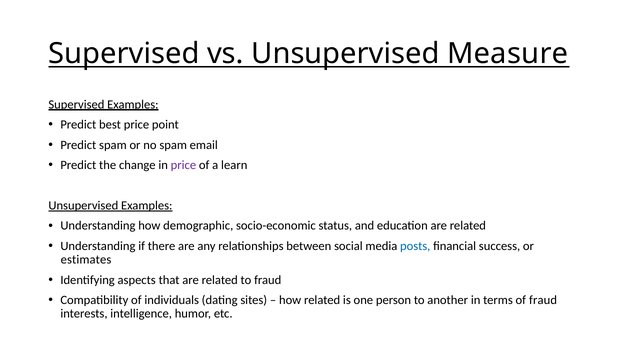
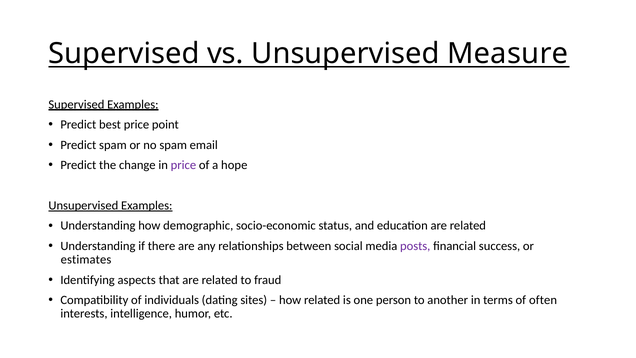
learn: learn -> hope
posts colour: blue -> purple
of fraud: fraud -> often
